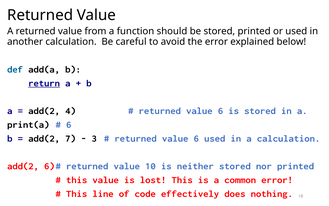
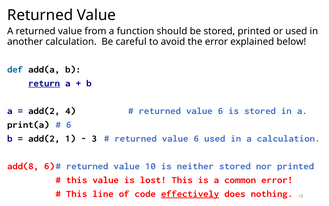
7: 7 -> 1
add(2 at (23, 166): add(2 -> add(8
effectively underline: none -> present
